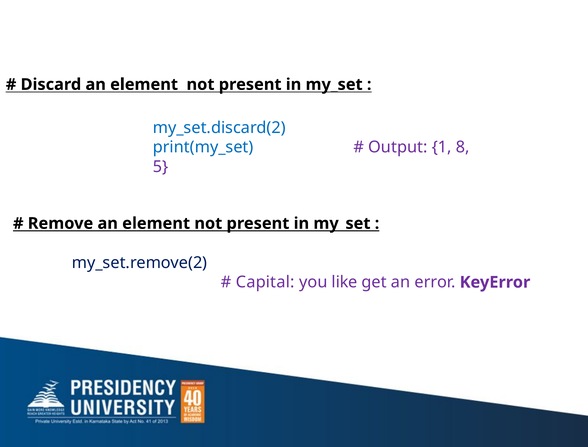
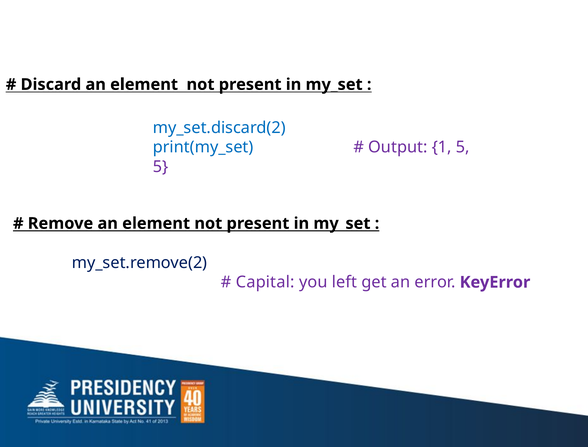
1 8: 8 -> 5
like: like -> left
